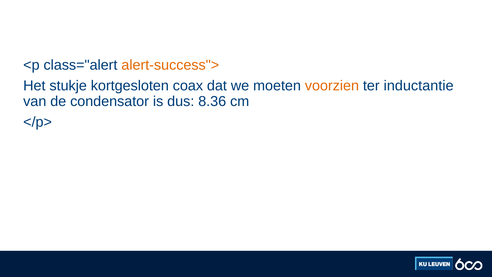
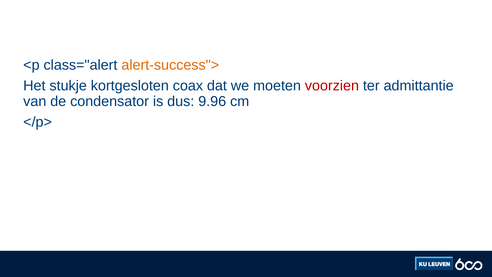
voorzien colour: orange -> red
inductantie: inductantie -> admittantie
8.36: 8.36 -> 9.96
